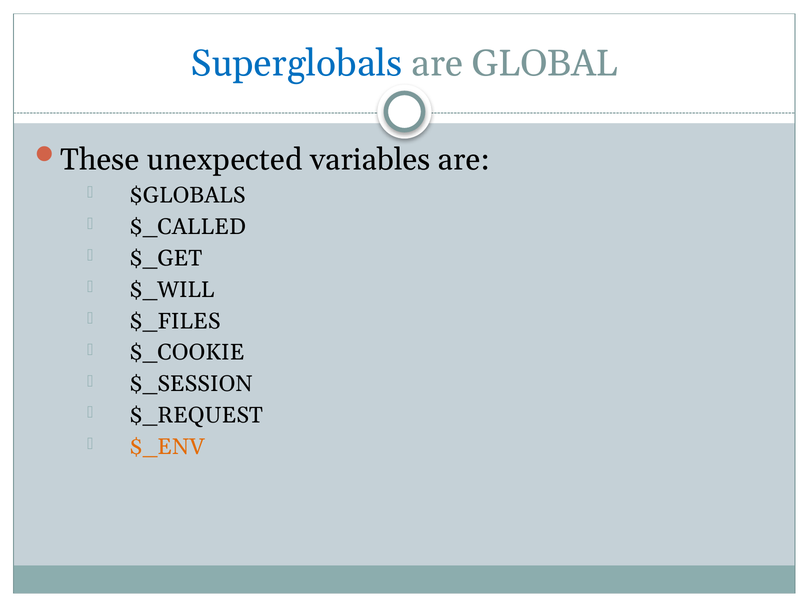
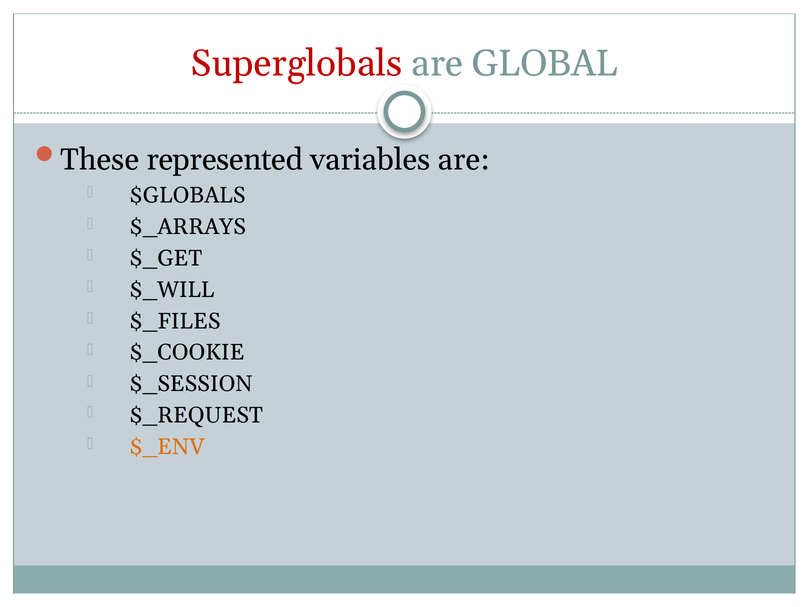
Superglobals colour: blue -> red
unexpected: unexpected -> represented
$_CALLED: $_CALLED -> $_ARRAYS
